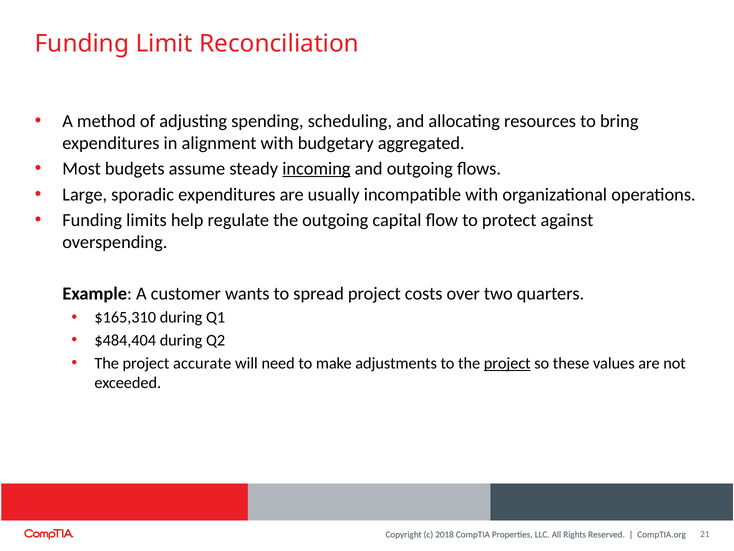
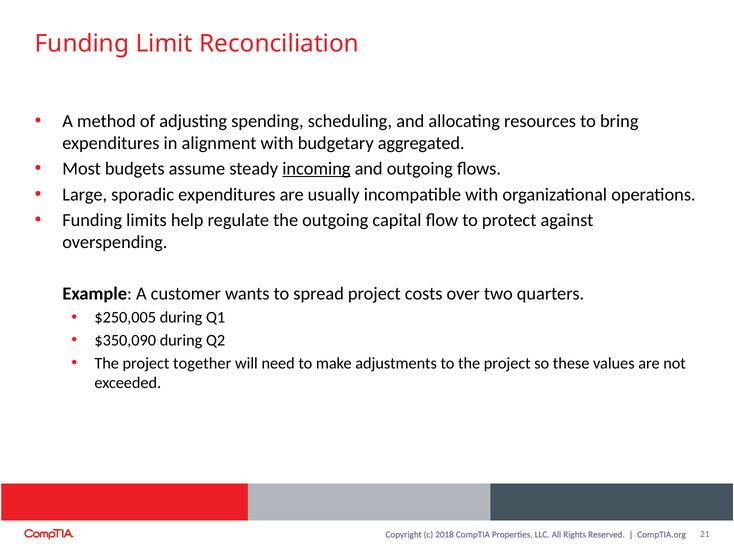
$165,310: $165,310 -> $250,005
$484,404: $484,404 -> $350,090
accurate: accurate -> together
project at (507, 363) underline: present -> none
